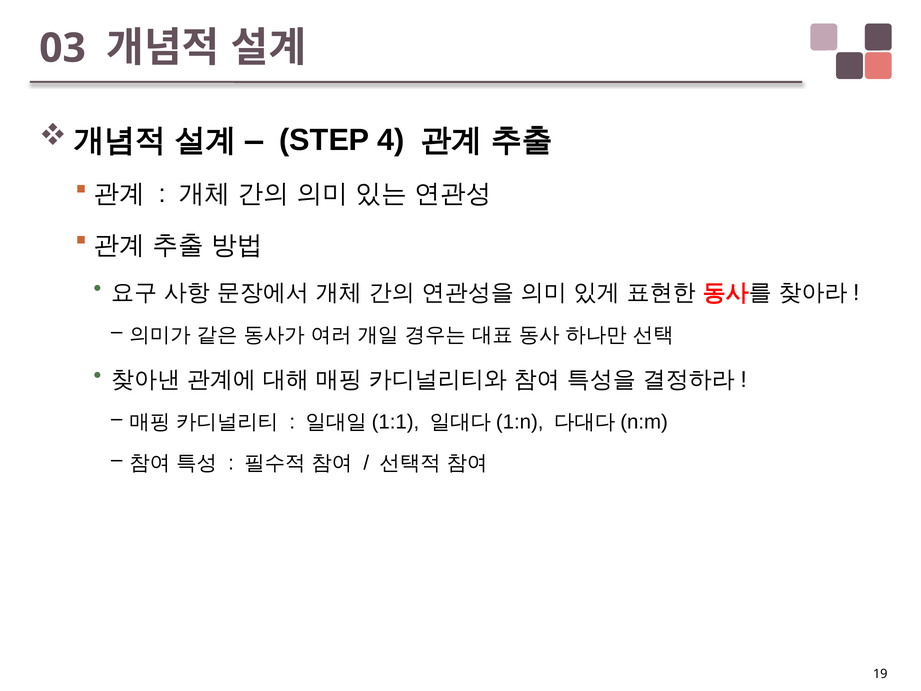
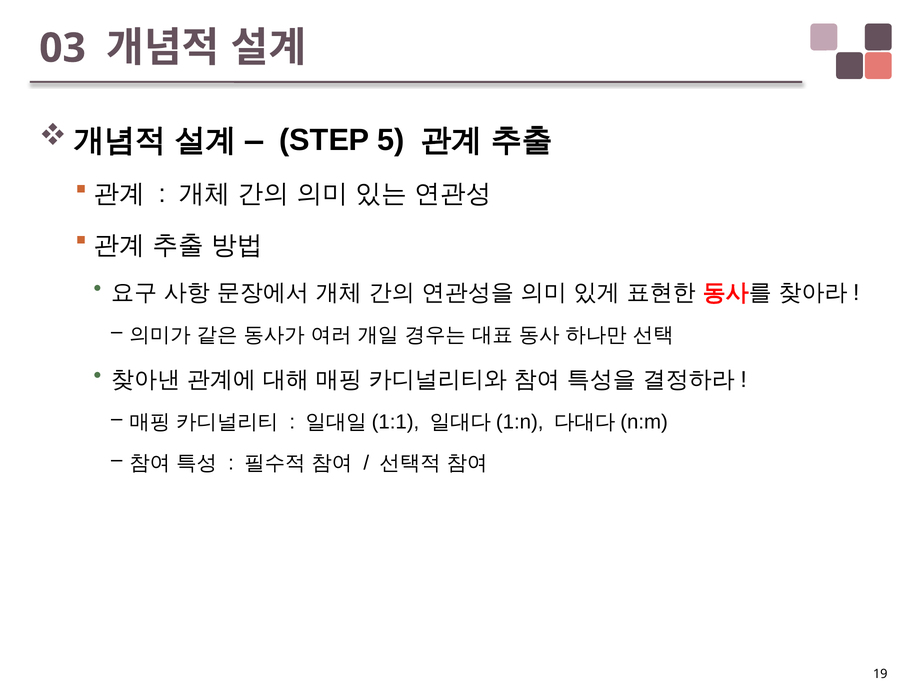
4: 4 -> 5
